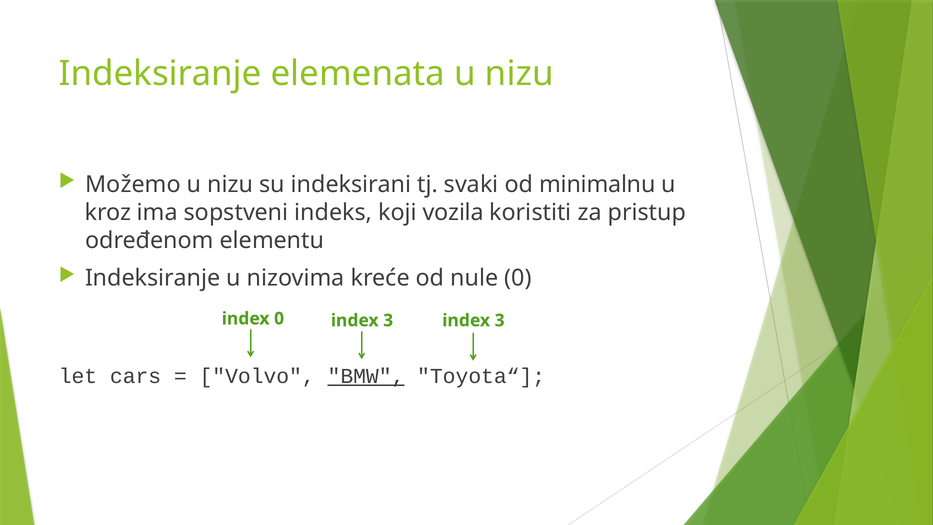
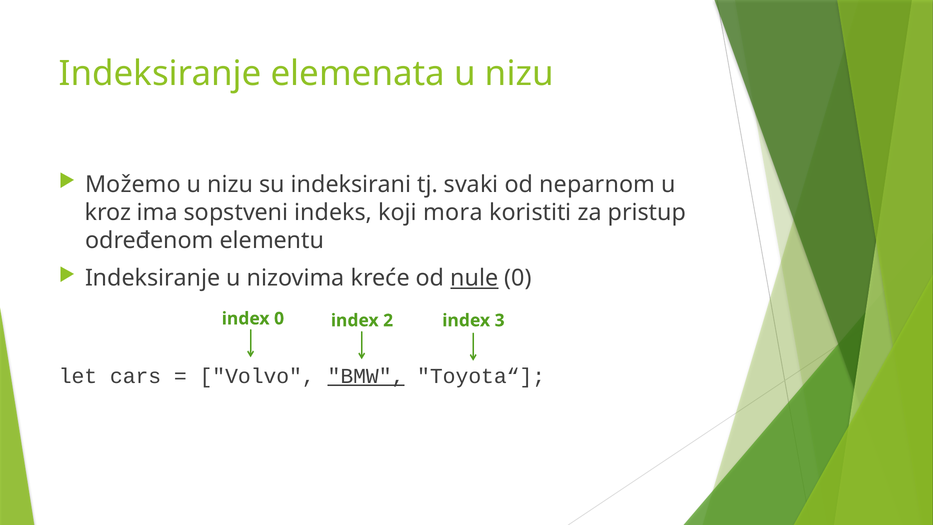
minimalnu: minimalnu -> neparnom
vozila: vozila -> mora
nule underline: none -> present
0 index 3: 3 -> 2
